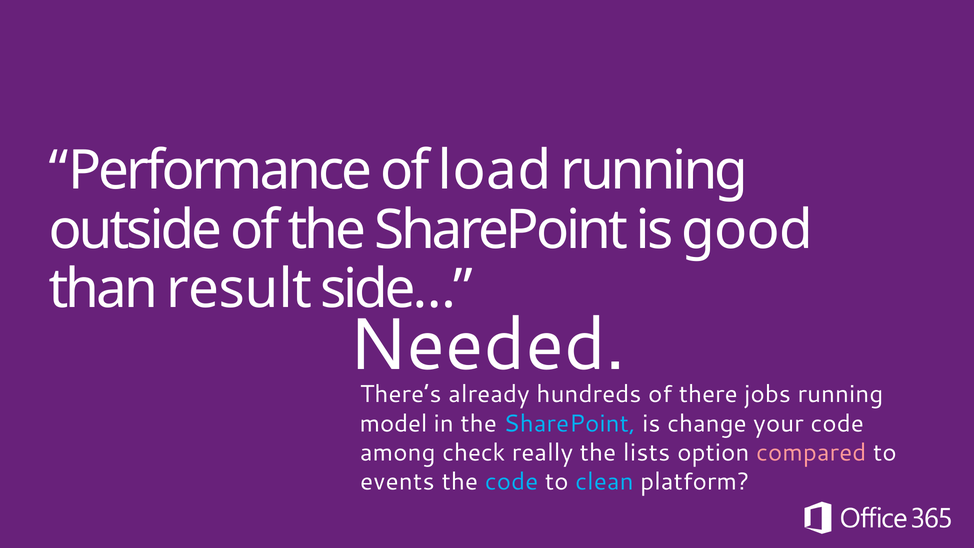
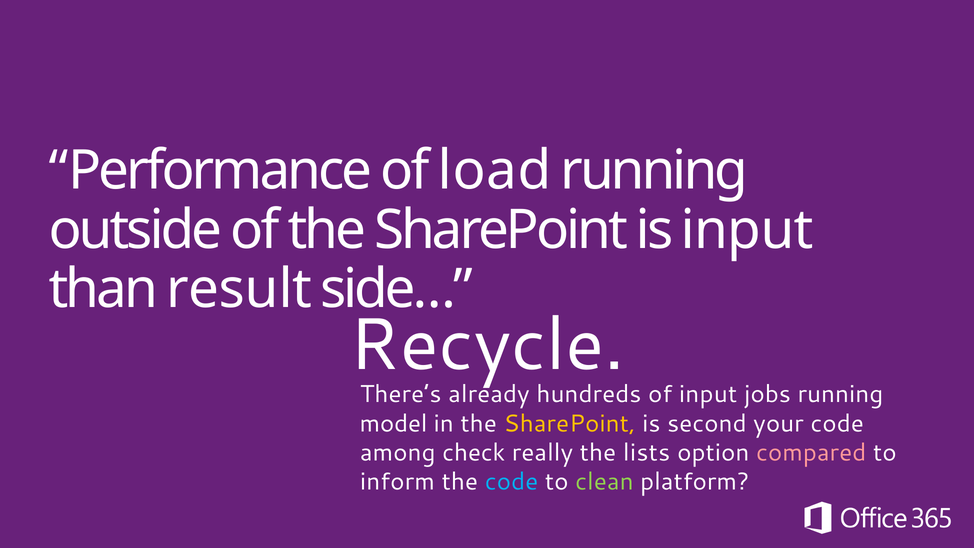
is good: good -> input
Needed: Needed -> Recycle
of there: there -> input
SharePoint at (570, 423) colour: light blue -> yellow
change: change -> second
events: events -> inform
clean colour: light blue -> light green
